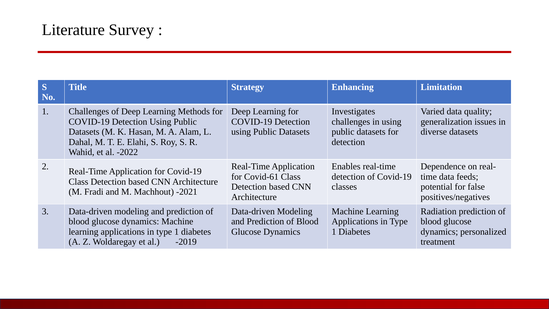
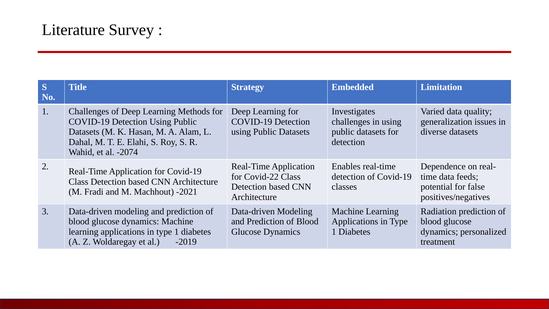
Enhancing: Enhancing -> Embedded
-2022: -2022 -> -2074
Covid-61: Covid-61 -> Covid-22
